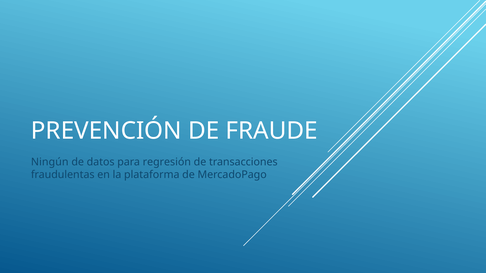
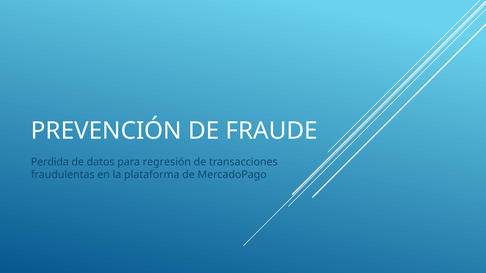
Ningún: Ningún -> Perdida
